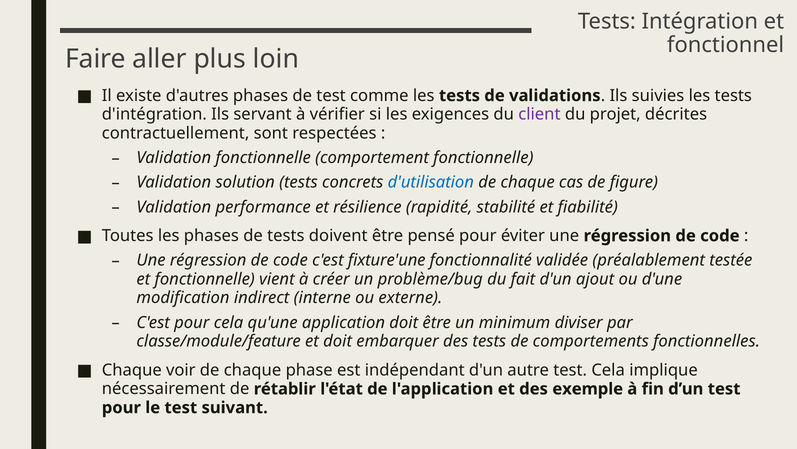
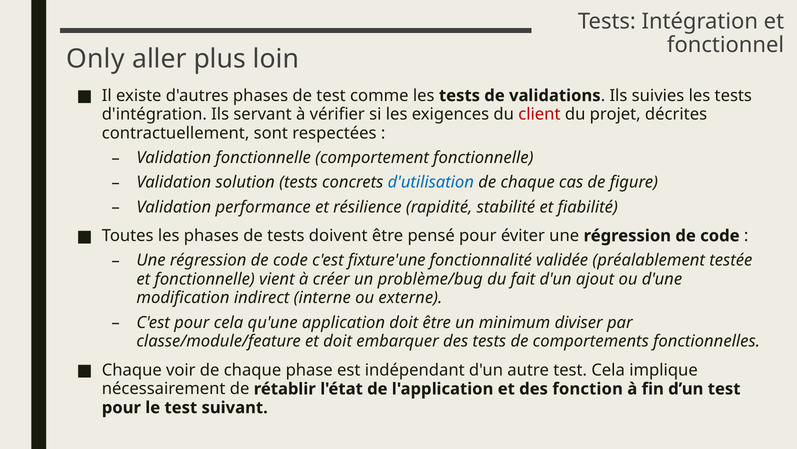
Faire: Faire -> Only
client colour: purple -> red
exemple: exemple -> fonction
